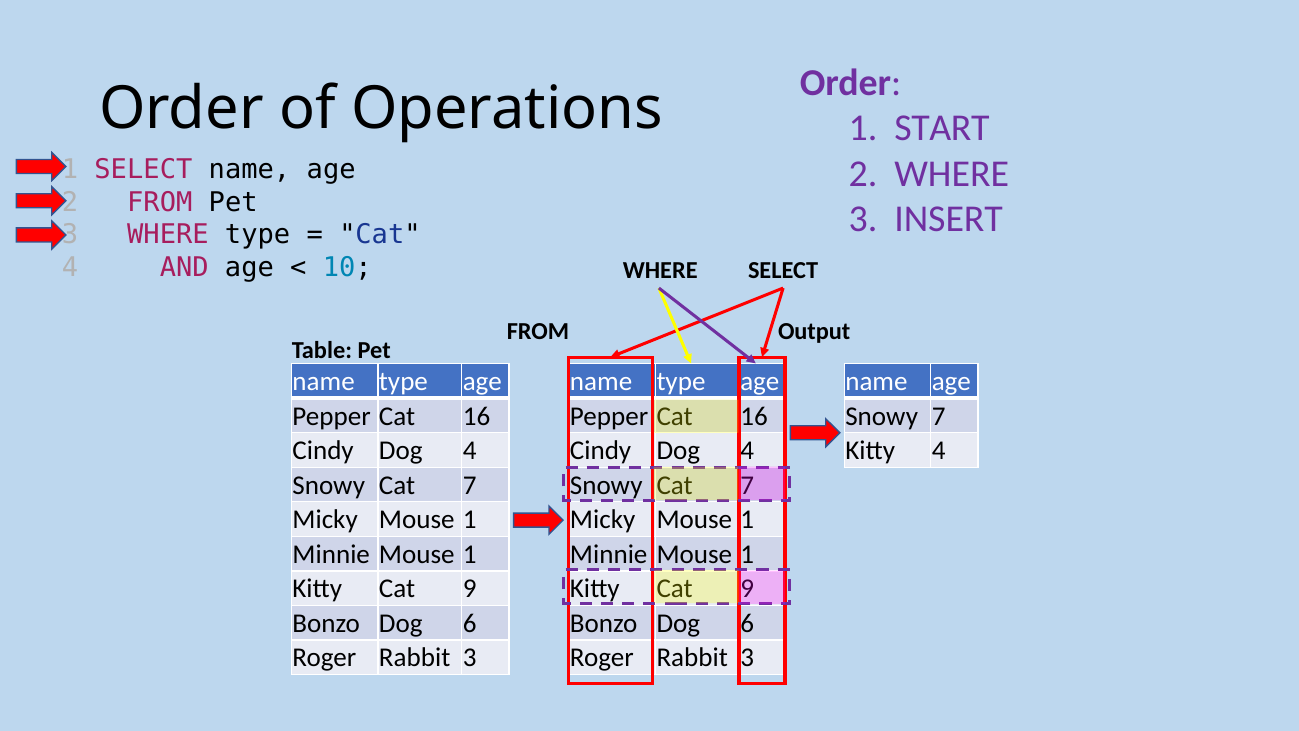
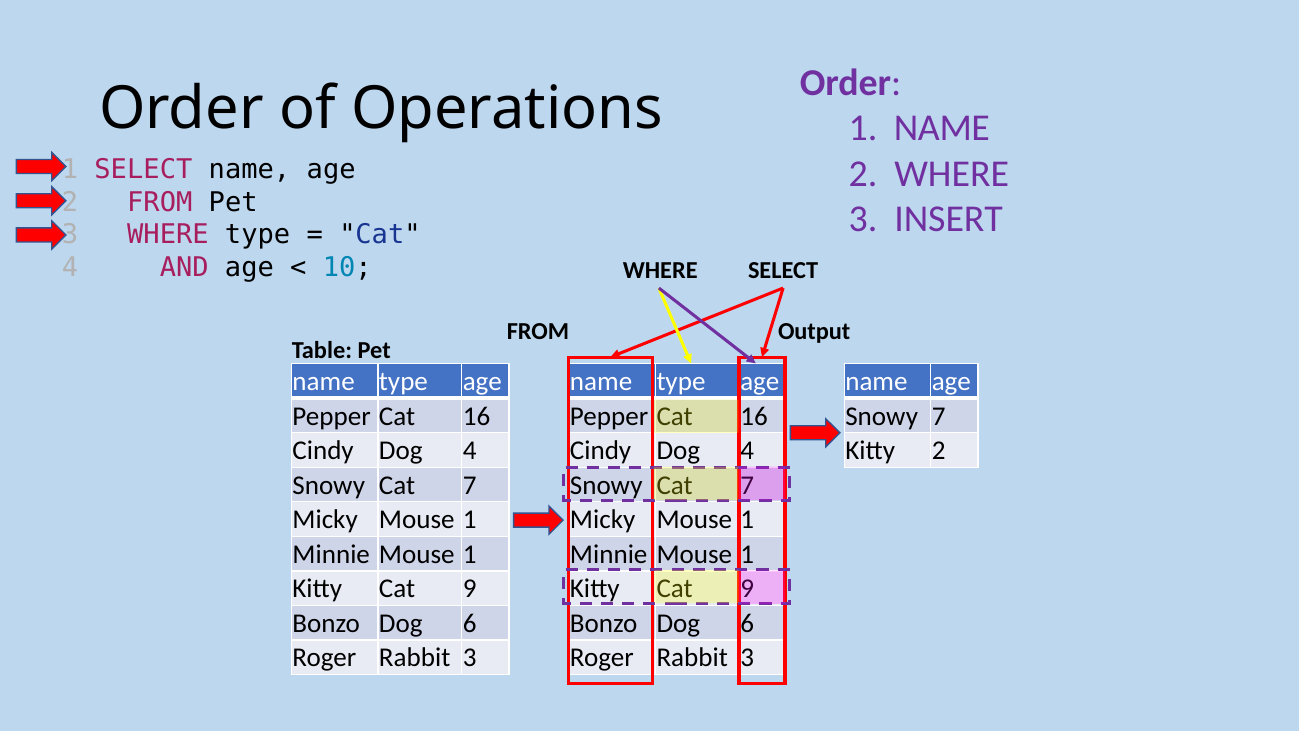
1 START: START -> NAME
Kitty 4: 4 -> 2
